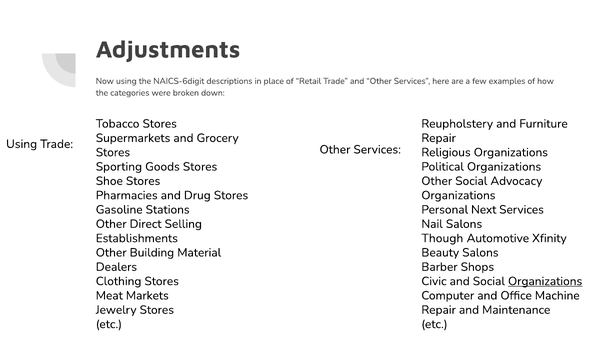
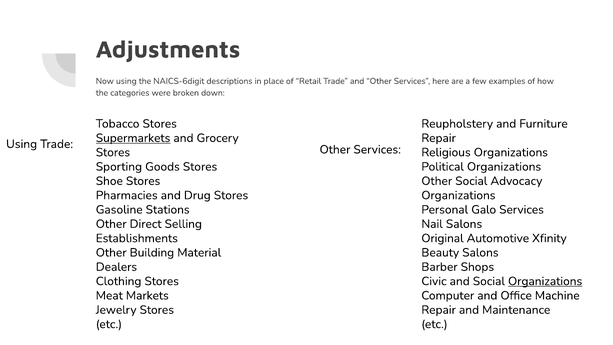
Supermarkets underline: none -> present
Next: Next -> Galo
Though: Though -> Original
